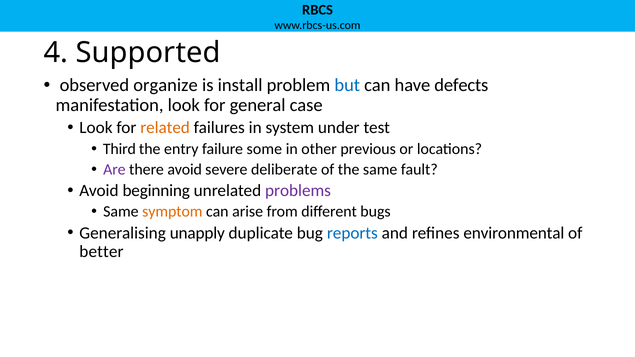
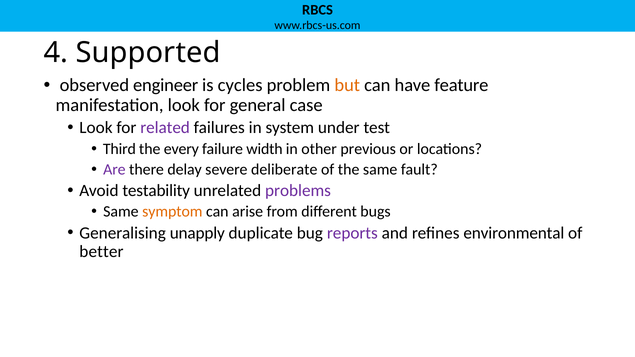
organize: organize -> engineer
install: install -> cycles
but colour: blue -> orange
defects: defects -> feature
related colour: orange -> purple
entry: entry -> every
some: some -> width
there avoid: avoid -> delay
beginning: beginning -> testability
reports colour: blue -> purple
